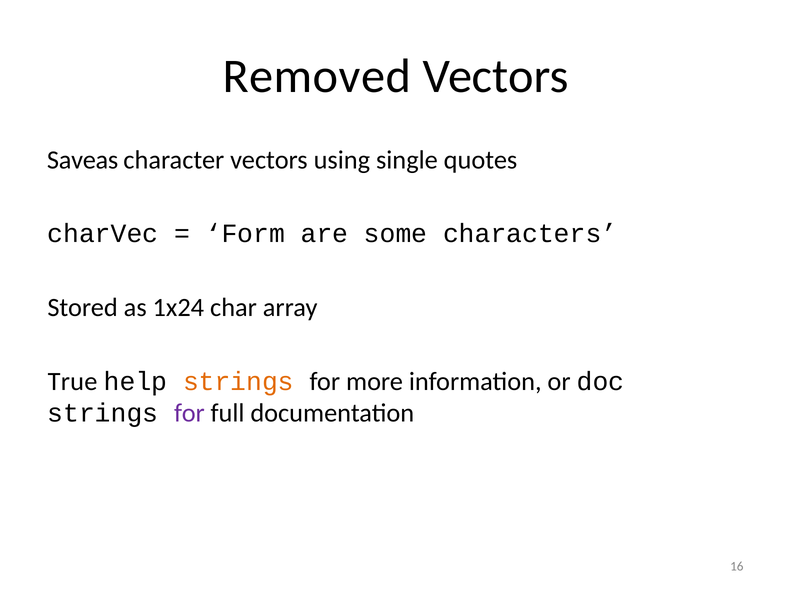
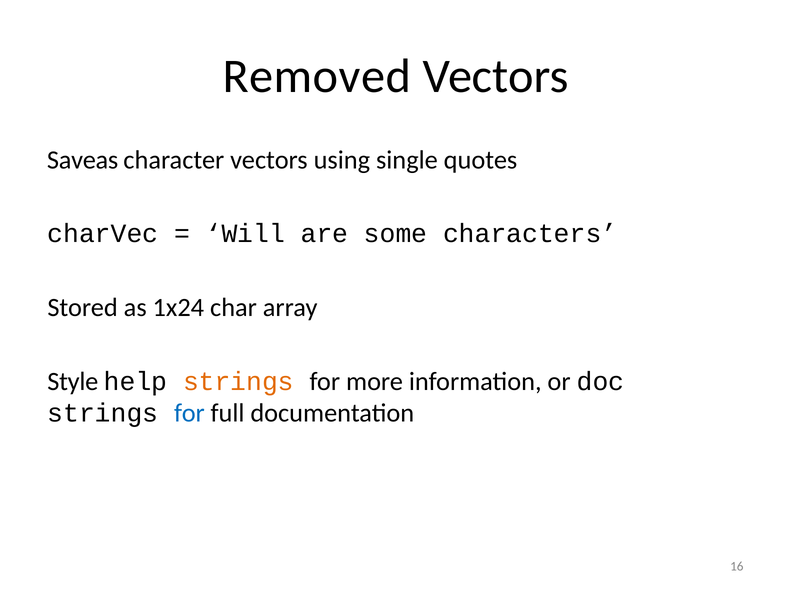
Form: Form -> Will
True: True -> Style
for at (189, 413) colour: purple -> blue
